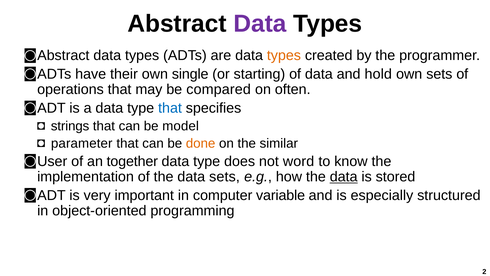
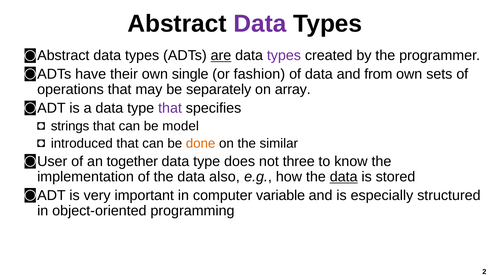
are underline: none -> present
types at (284, 55) colour: orange -> purple
starting: starting -> fashion
hold: hold -> from
compared: compared -> separately
often: often -> array
that at (170, 108) colour: blue -> purple
parameter: parameter -> introduced
word: word -> three
data sets: sets -> also
